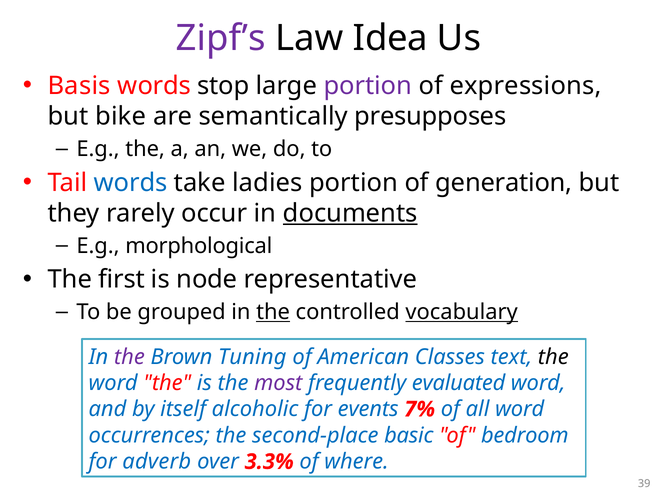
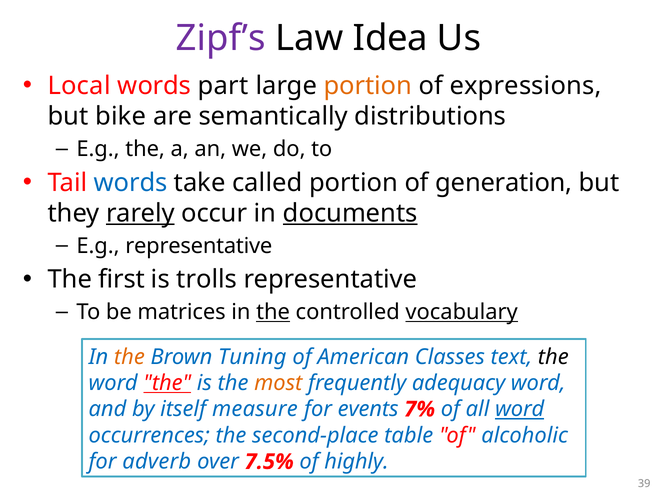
Basis: Basis -> Local
stop: stop -> part
portion at (368, 86) colour: purple -> orange
presupposes: presupposes -> distributions
ladies: ladies -> called
rarely underline: none -> present
E.g morphological: morphological -> representative
node: node -> trolls
grouped: grouped -> matrices
the at (129, 357) colour: purple -> orange
the at (167, 384) underline: none -> present
most colour: purple -> orange
evaluated: evaluated -> adequacy
alcoholic: alcoholic -> measure
word at (520, 410) underline: none -> present
basic: basic -> table
bedroom: bedroom -> alcoholic
3.3%: 3.3% -> 7.5%
where: where -> highly
